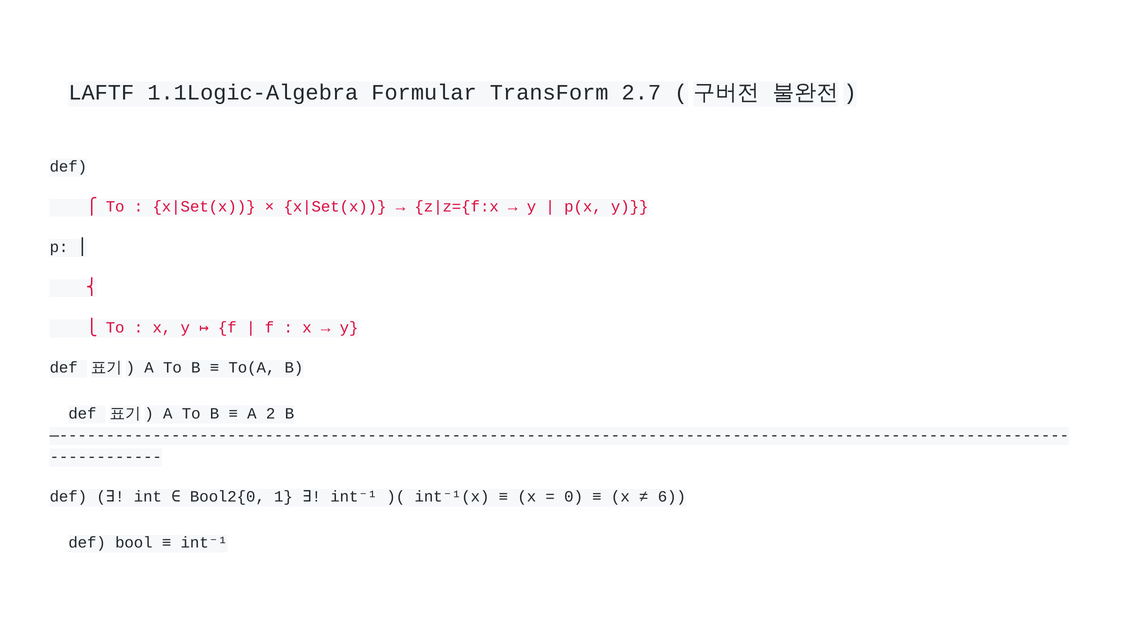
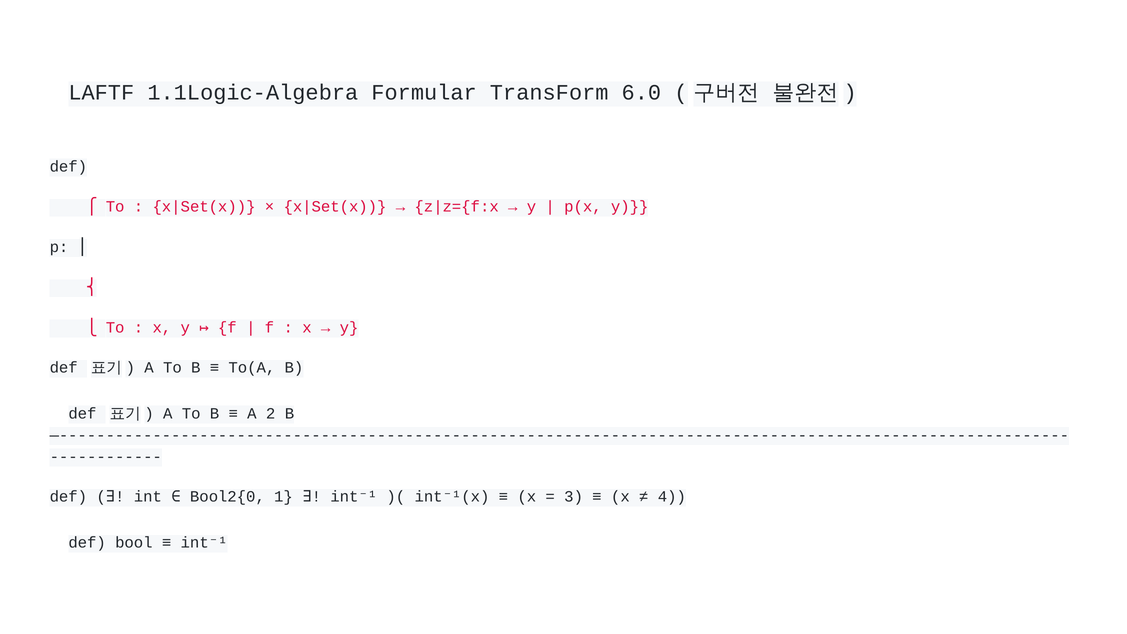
2.7: 2.7 -> 6.0
0: 0 -> 3
6: 6 -> 4
